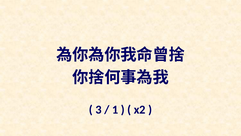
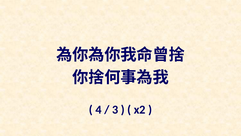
3: 3 -> 4
1: 1 -> 3
